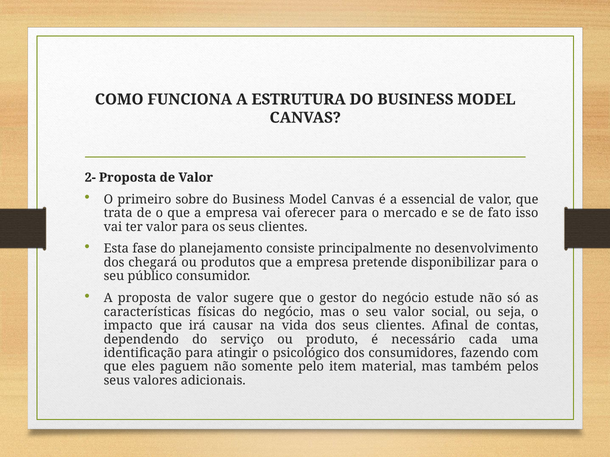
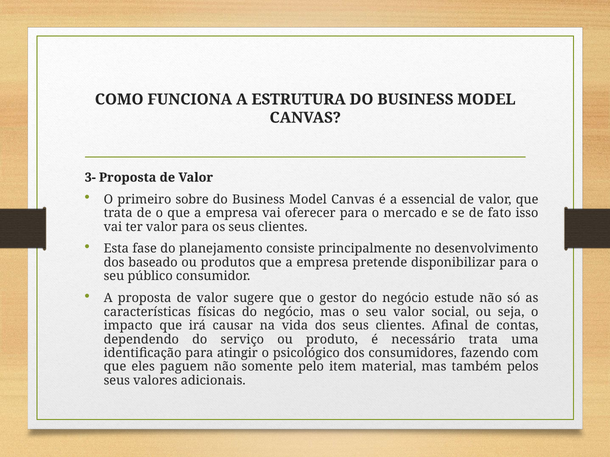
2-: 2- -> 3-
chegará: chegará -> baseado
necessário cada: cada -> trata
